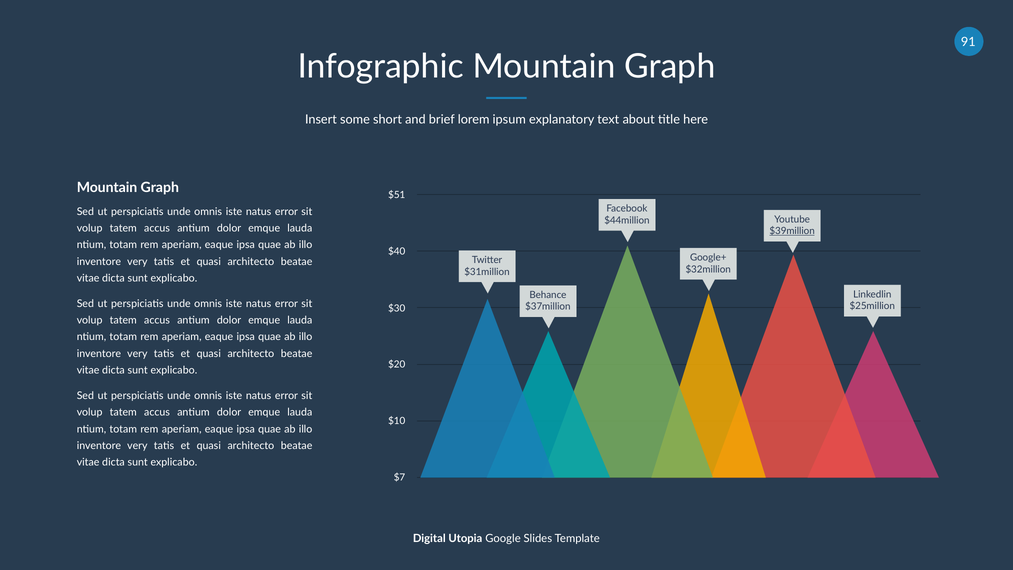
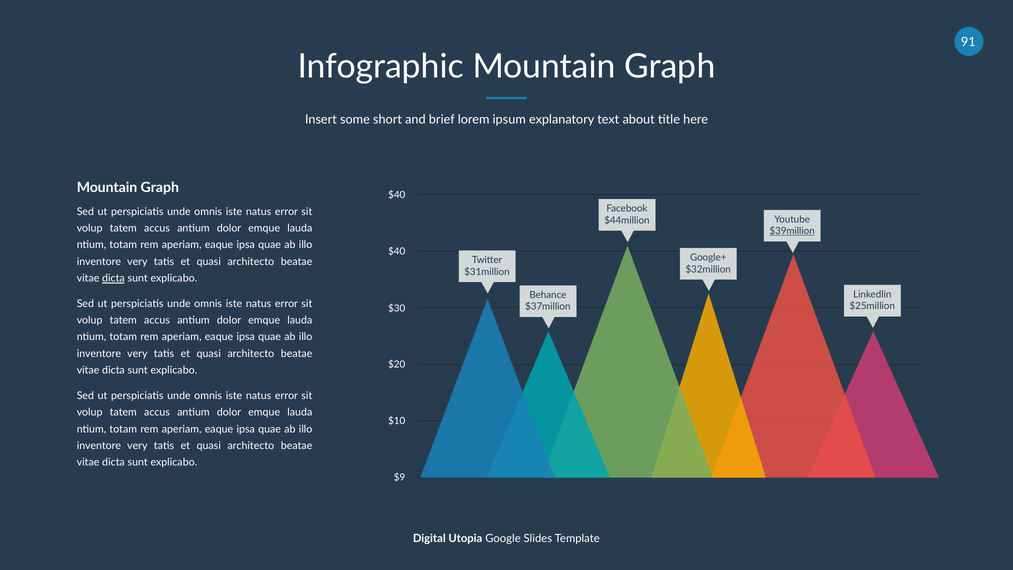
$51 at (397, 195): $51 -> $40
dicta at (113, 278) underline: none -> present
$7: $7 -> $9
